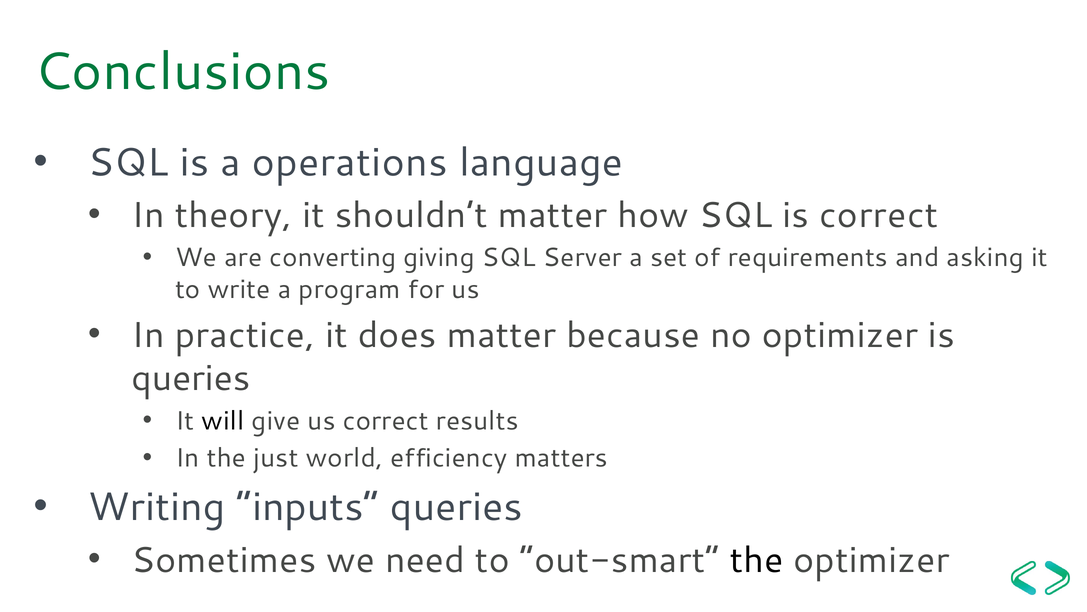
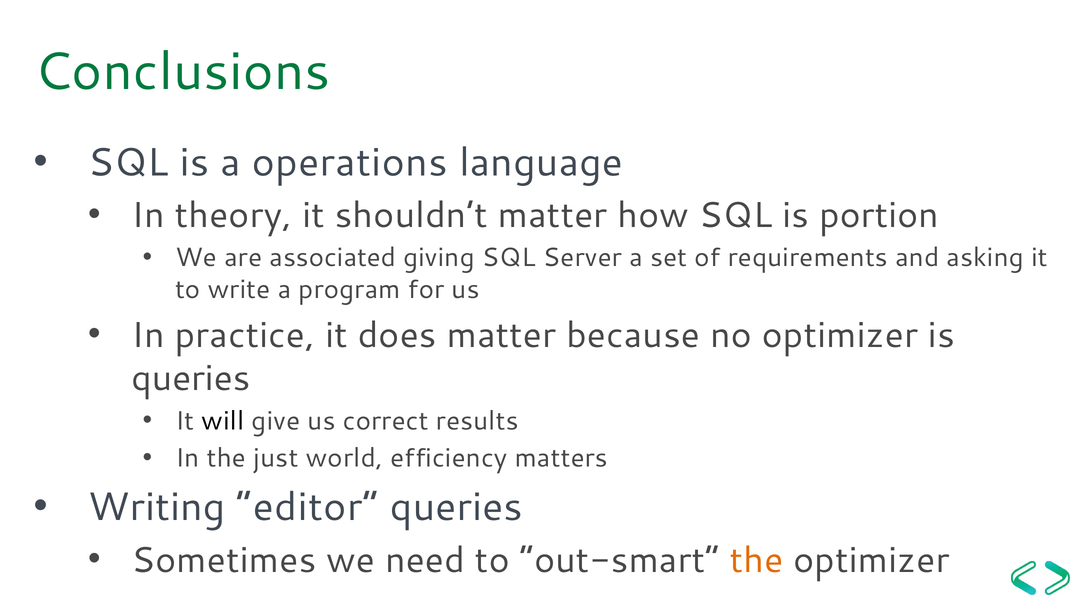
is correct: correct -> portion
converting: converting -> associated
inputs: inputs -> editor
the at (757, 560) colour: black -> orange
